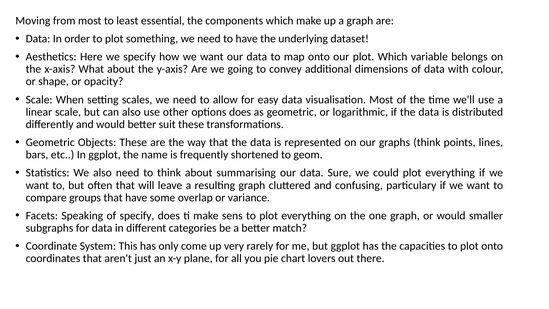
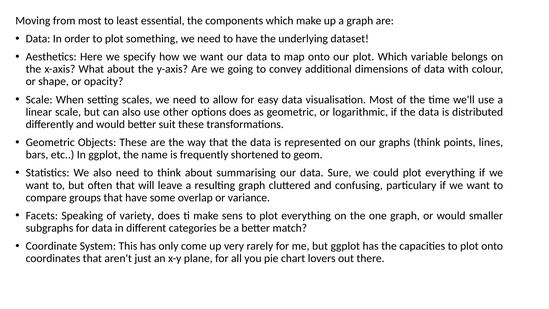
of specify: specify -> variety
